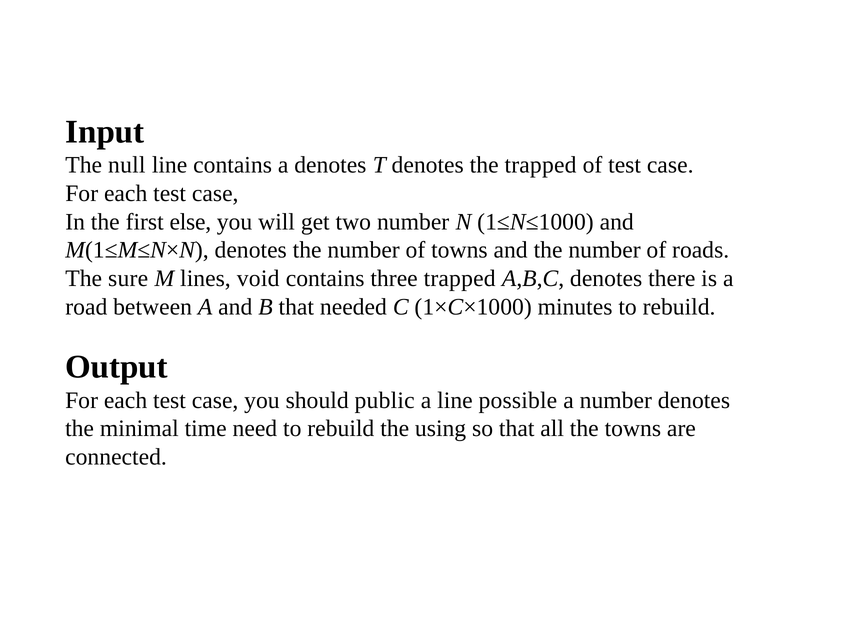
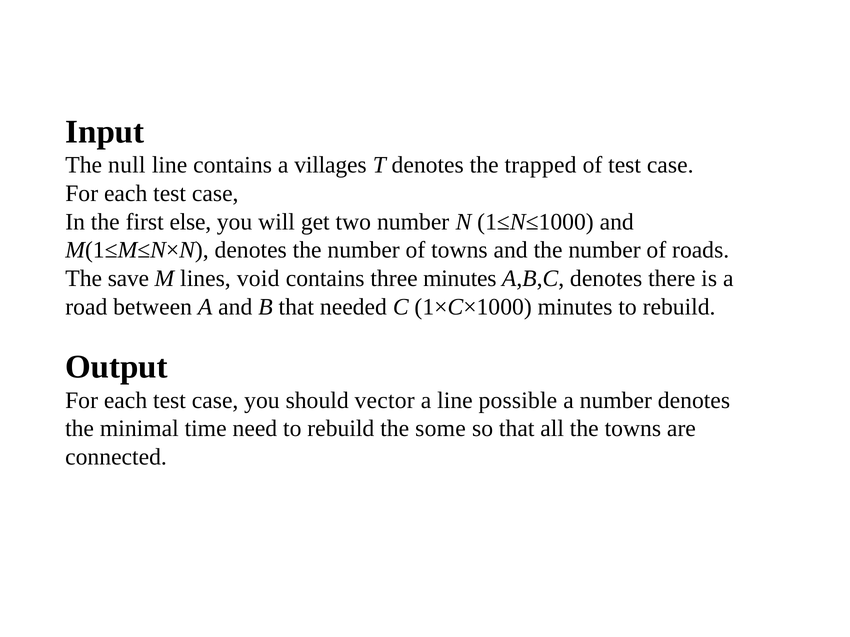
a denotes: denotes -> villages
sure: sure -> save
three trapped: trapped -> minutes
public: public -> vector
using: using -> some
